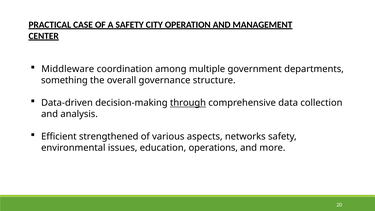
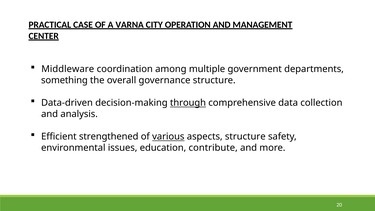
A SAFETY: SAFETY -> VARNA
various underline: none -> present
aspects networks: networks -> structure
operations: operations -> contribute
